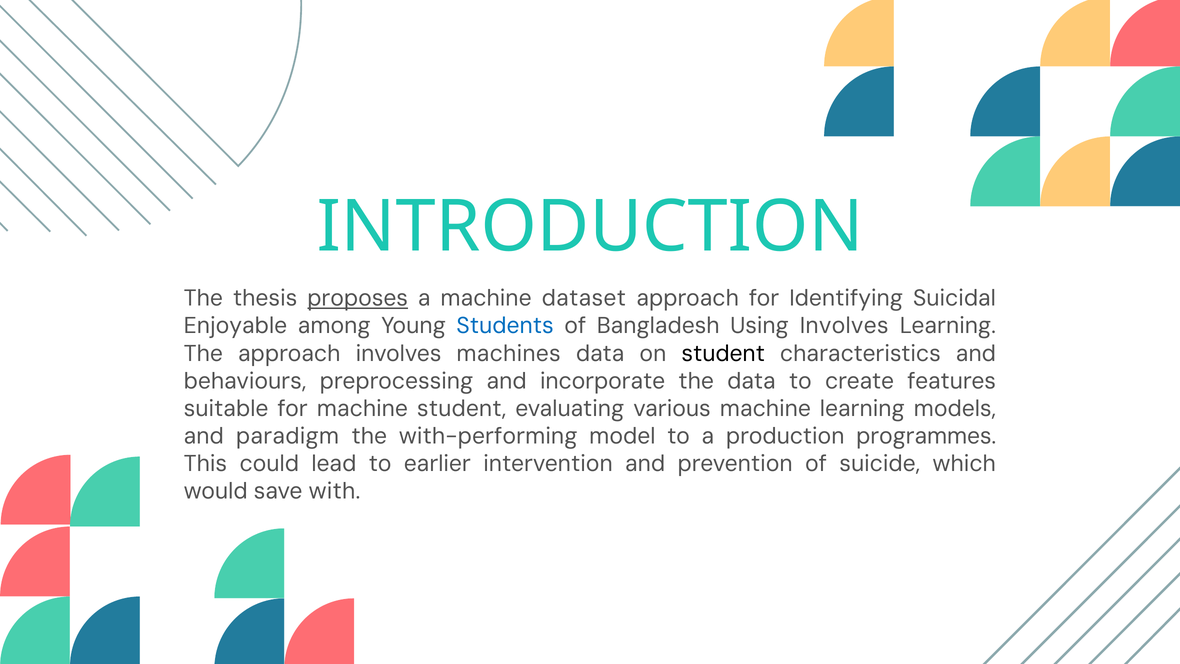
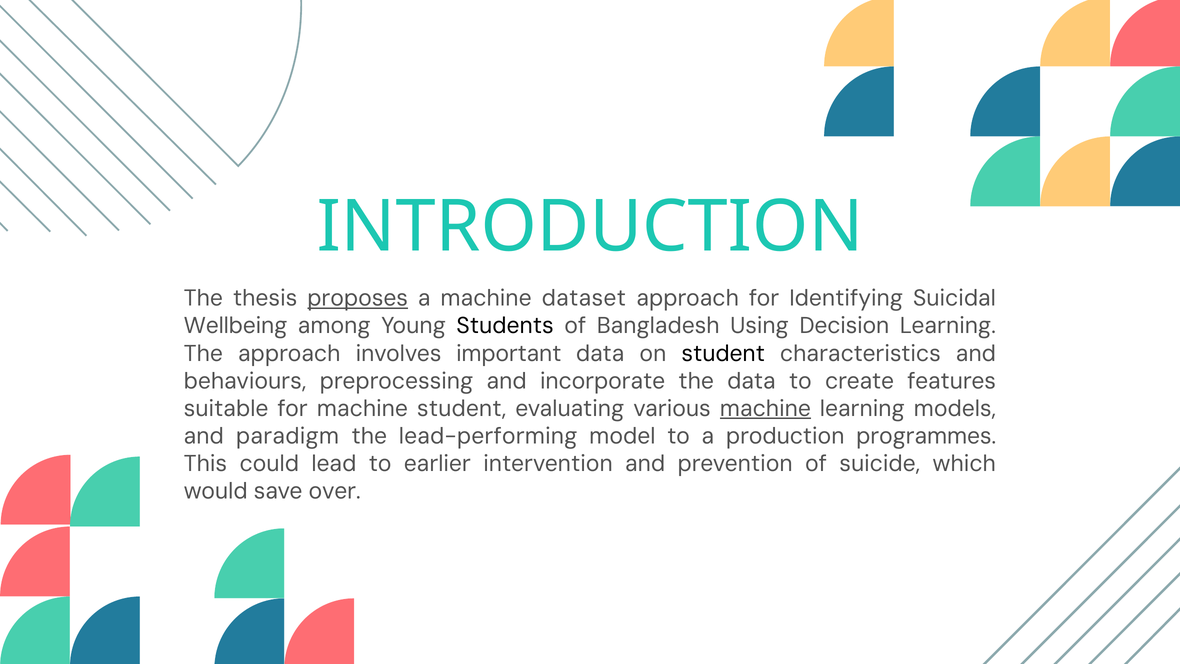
Enjoyable: Enjoyable -> Wellbeing
Students colour: blue -> black
Using Involves: Involves -> Decision
machines: machines -> important
machine at (765, 408) underline: none -> present
with-performing: with-performing -> lead-performing
with: with -> over
